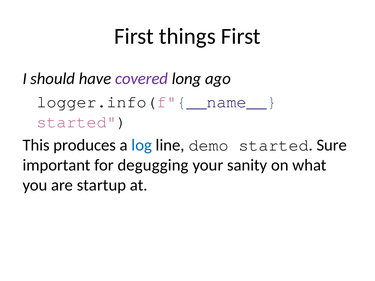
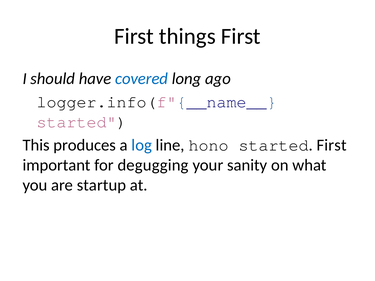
covered colour: purple -> blue
demo: demo -> hono
started Sure: Sure -> First
